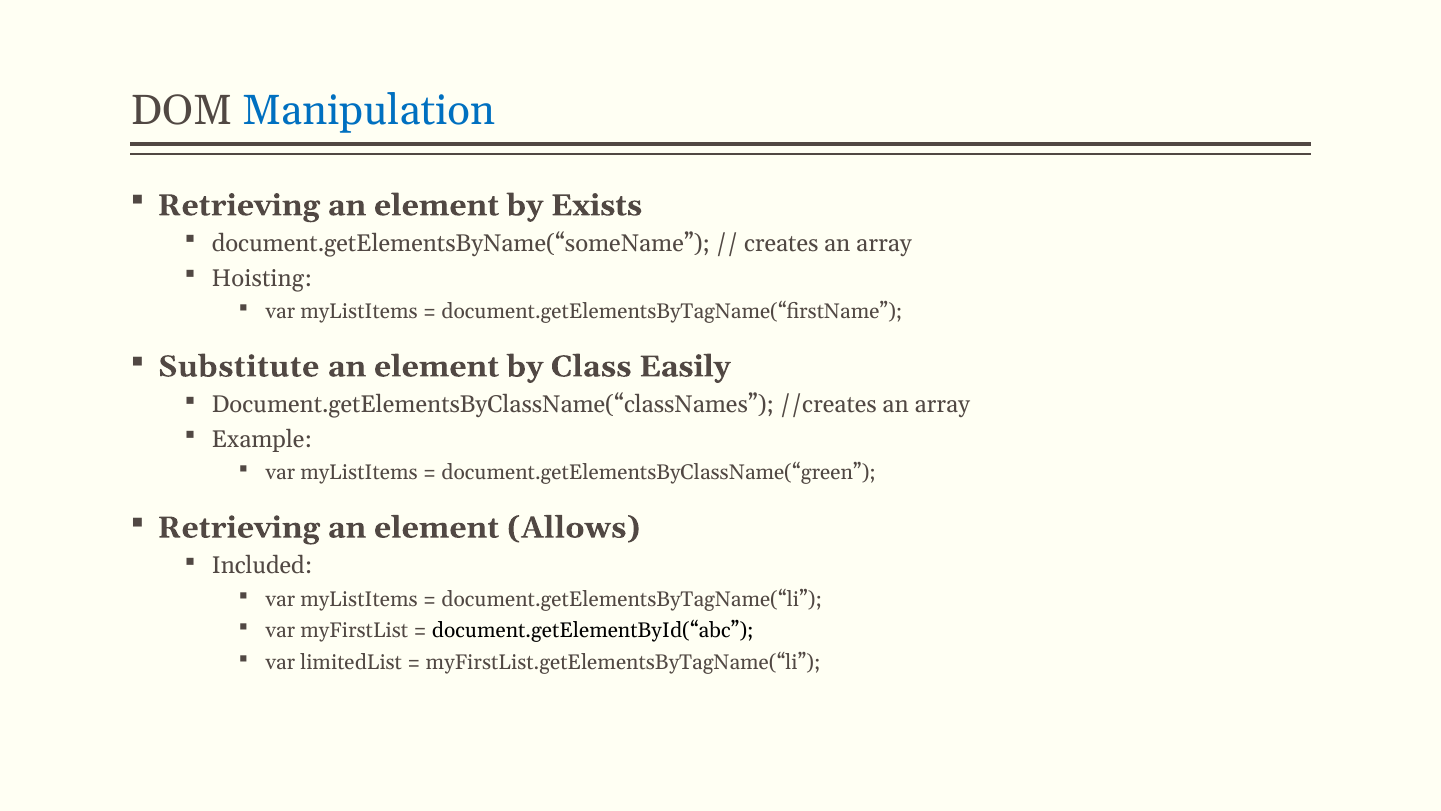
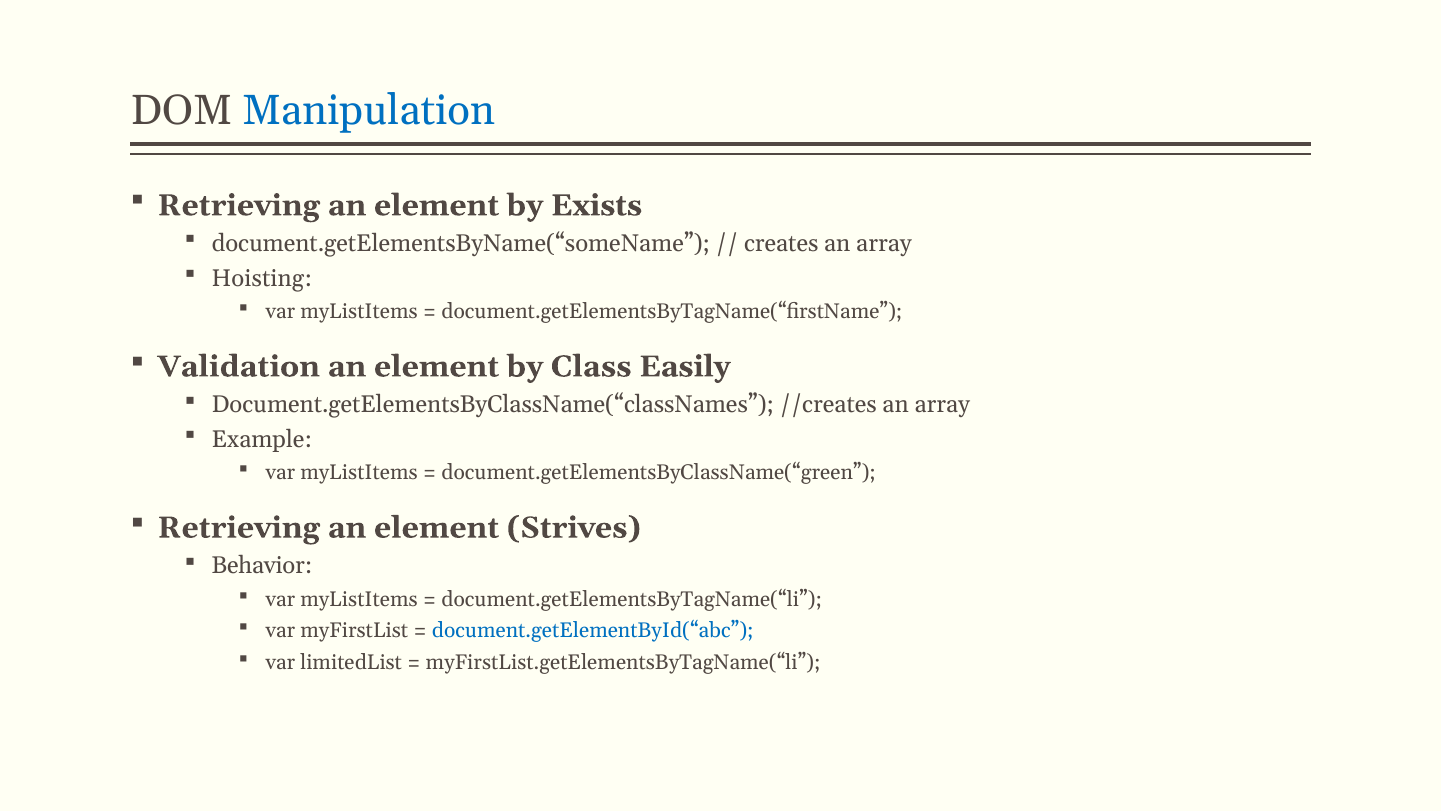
Substitute: Substitute -> Validation
Allows: Allows -> Strives
Included: Included -> Behavior
document.getElementById(“abc colour: black -> blue
